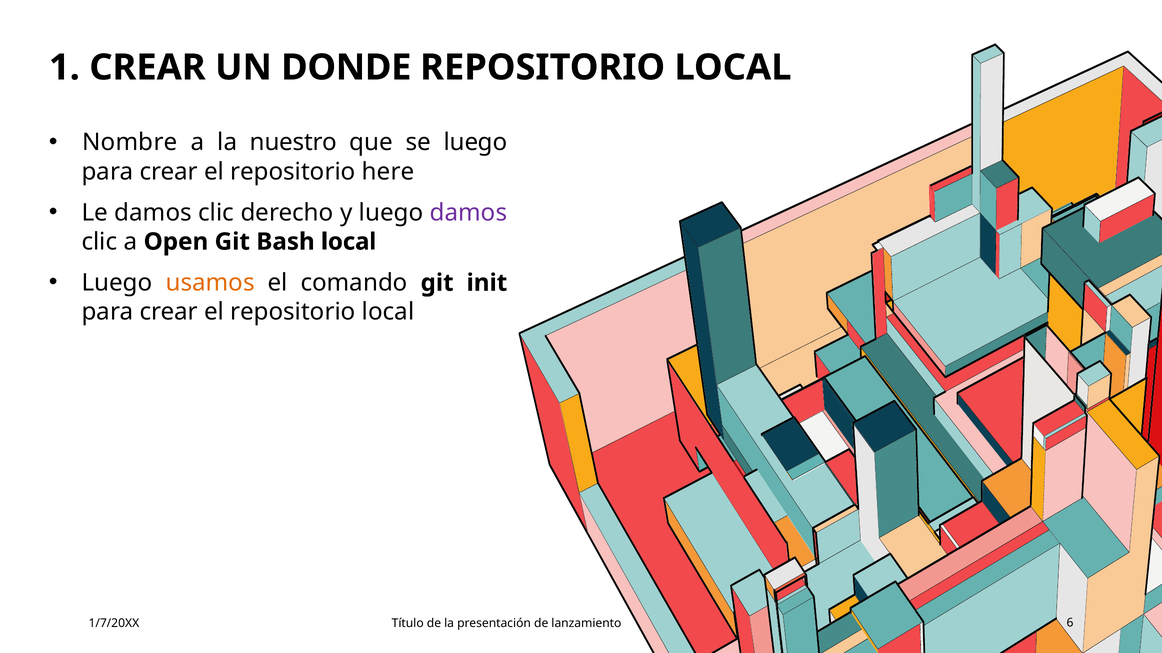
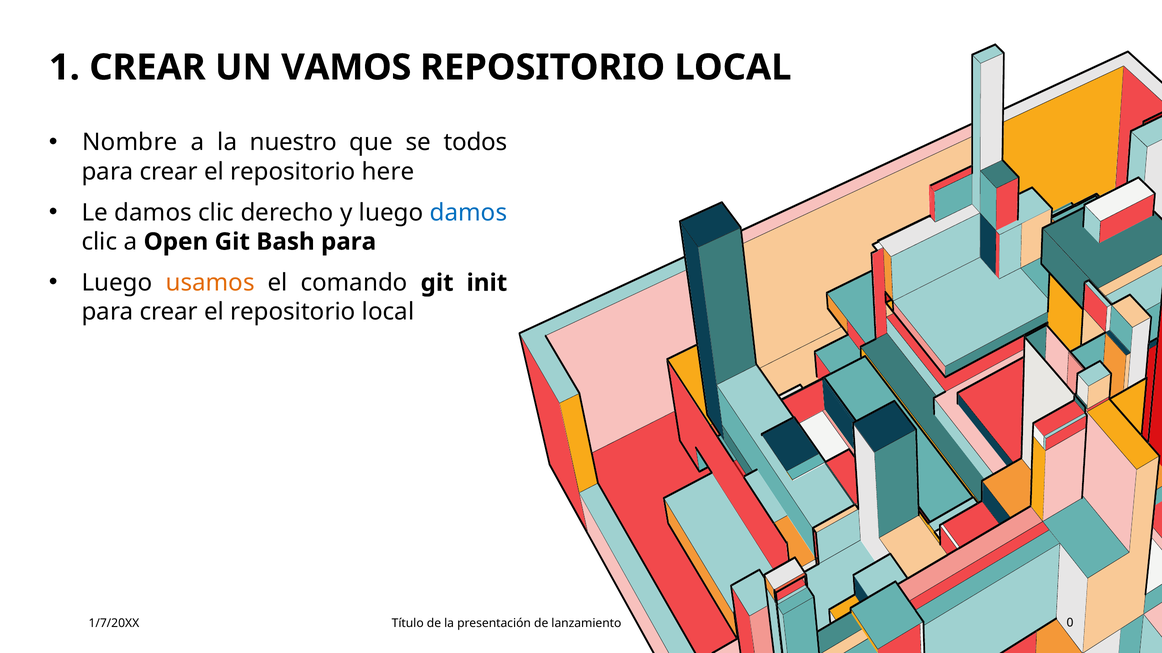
DONDE: DONDE -> VAMOS
se luego: luego -> todos
damos at (468, 213) colour: purple -> blue
Bash local: local -> para
6: 6 -> 0
